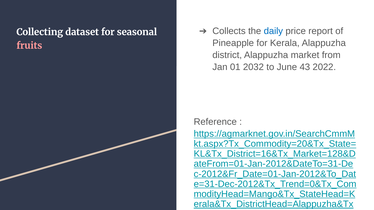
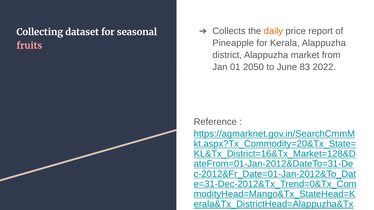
daily colour: blue -> orange
2032: 2032 -> 2050
43: 43 -> 83
